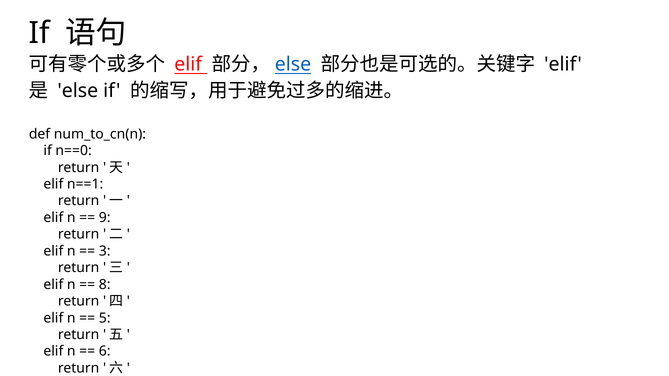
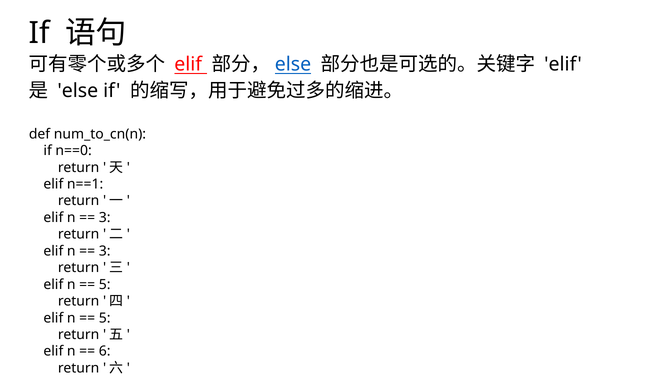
9 at (105, 218): 9 -> 3
8 at (105, 285): 8 -> 5
